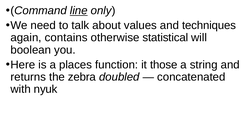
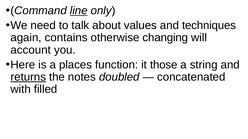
statistical: statistical -> changing
boolean: boolean -> account
returns underline: none -> present
zebra: zebra -> notes
nyuk: nyuk -> filled
